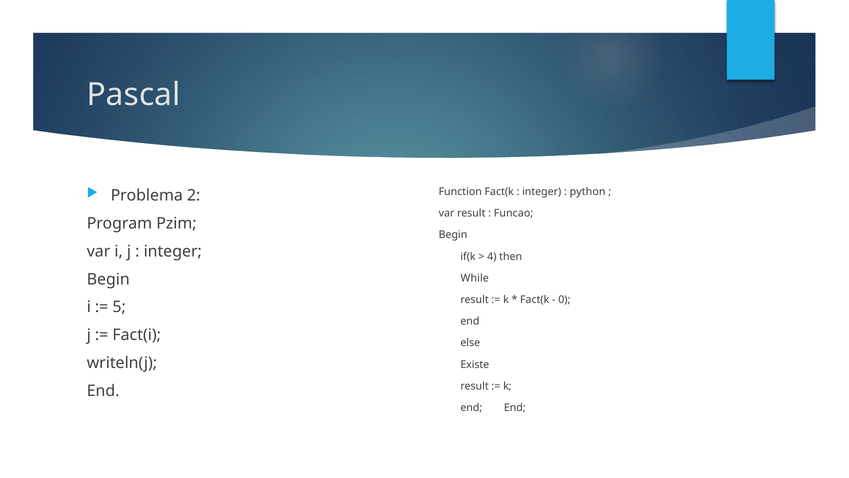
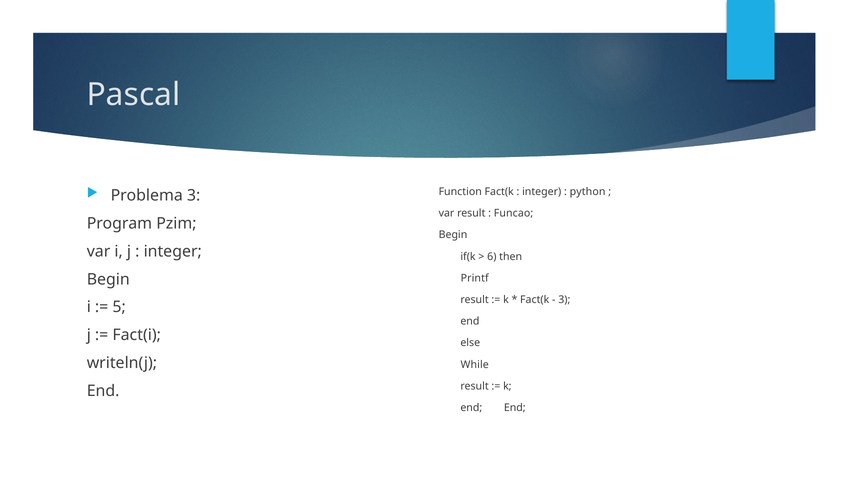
Problema 2: 2 -> 3
4: 4 -> 6
While: While -> Printf
0 at (564, 300): 0 -> 3
Existe: Existe -> While
